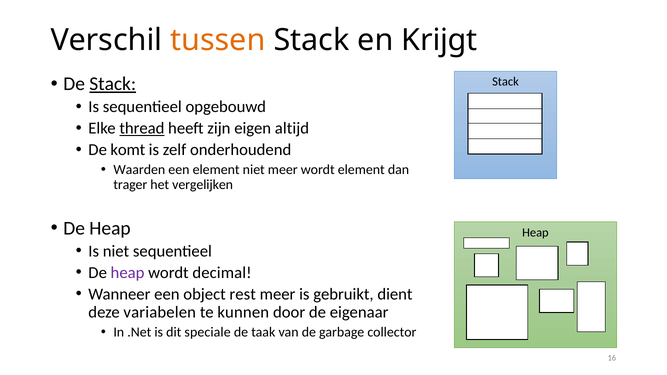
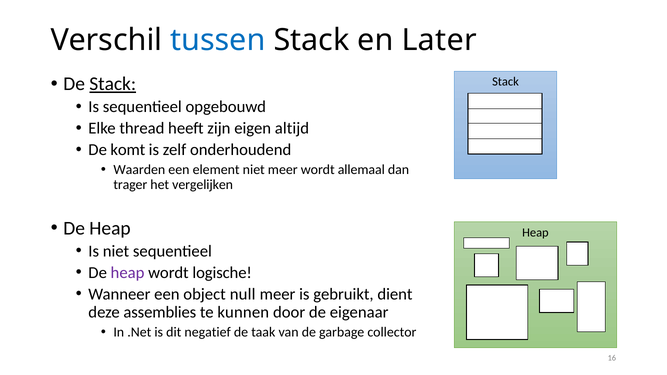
tussen colour: orange -> blue
Krijgt: Krijgt -> Later
thread underline: present -> none
wordt element: element -> allemaal
decimal: decimal -> logische
rest: rest -> null
variabelen: variabelen -> assemblies
speciale: speciale -> negatief
